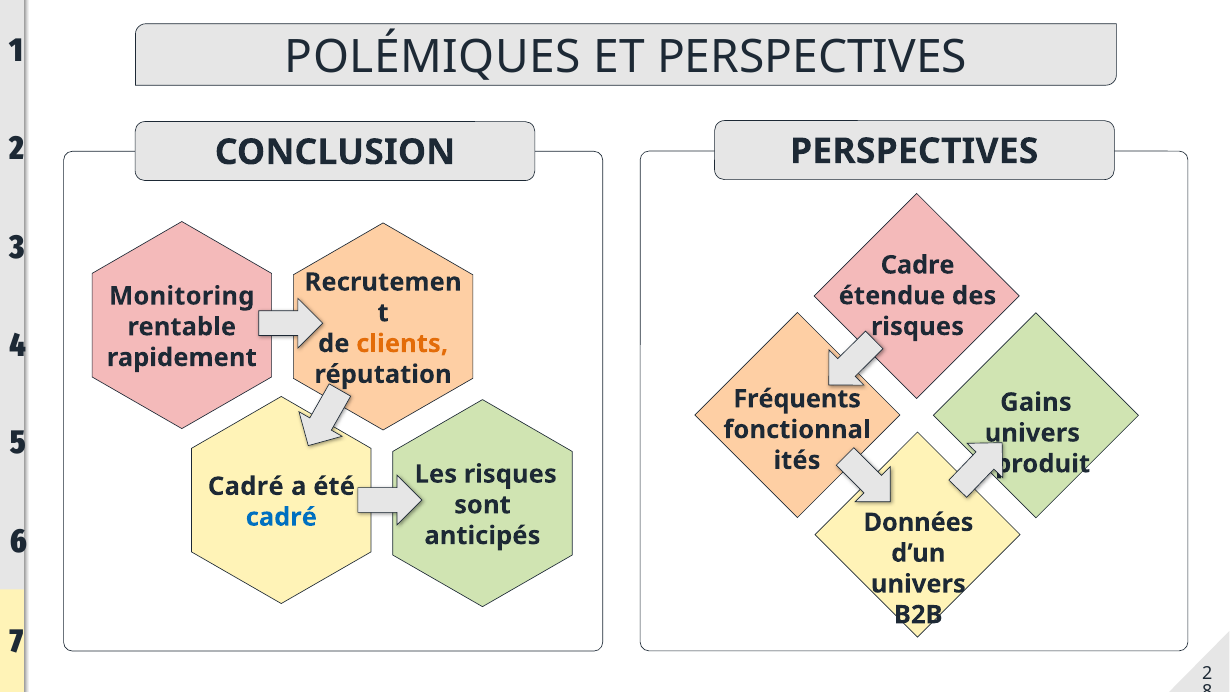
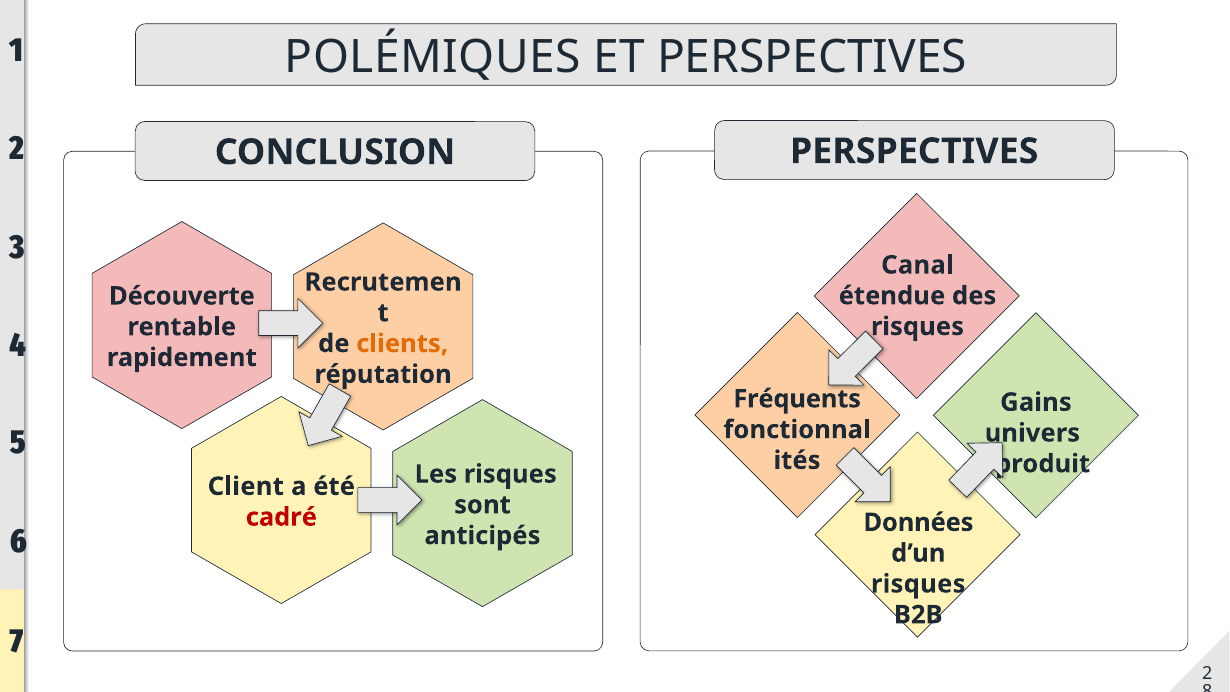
Cadre: Cadre -> Canal
Monitoring: Monitoring -> Découverte
Cadré at (246, 486): Cadré -> Client
cadré at (281, 517) colour: blue -> red
univers at (918, 584): univers -> risques
